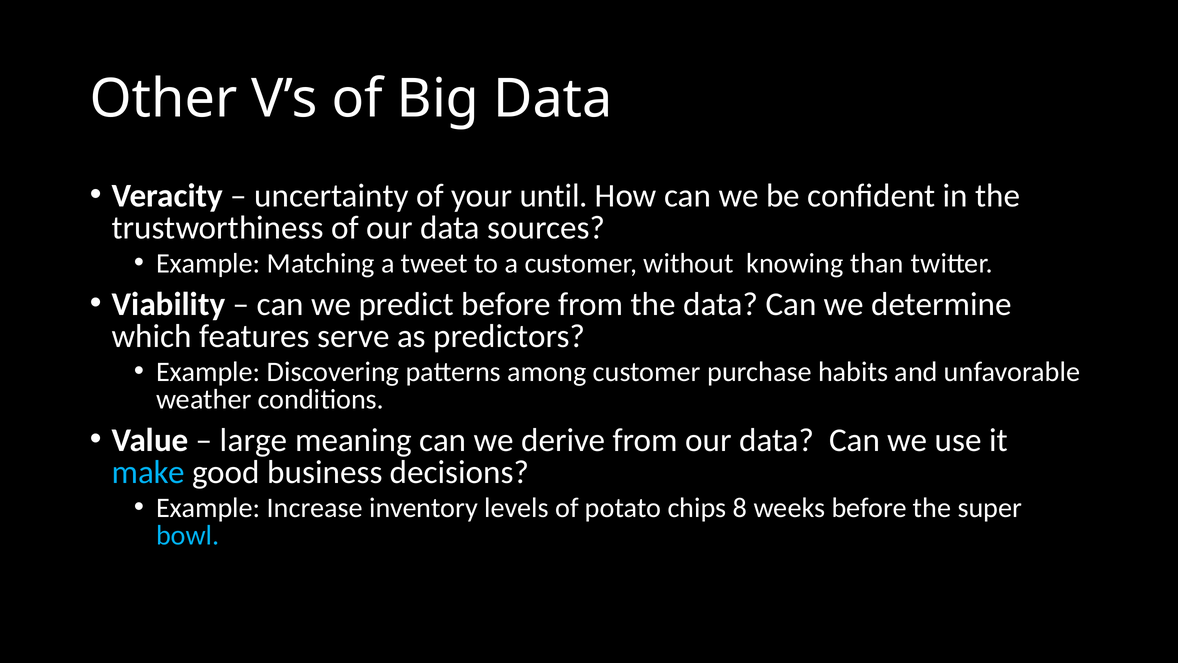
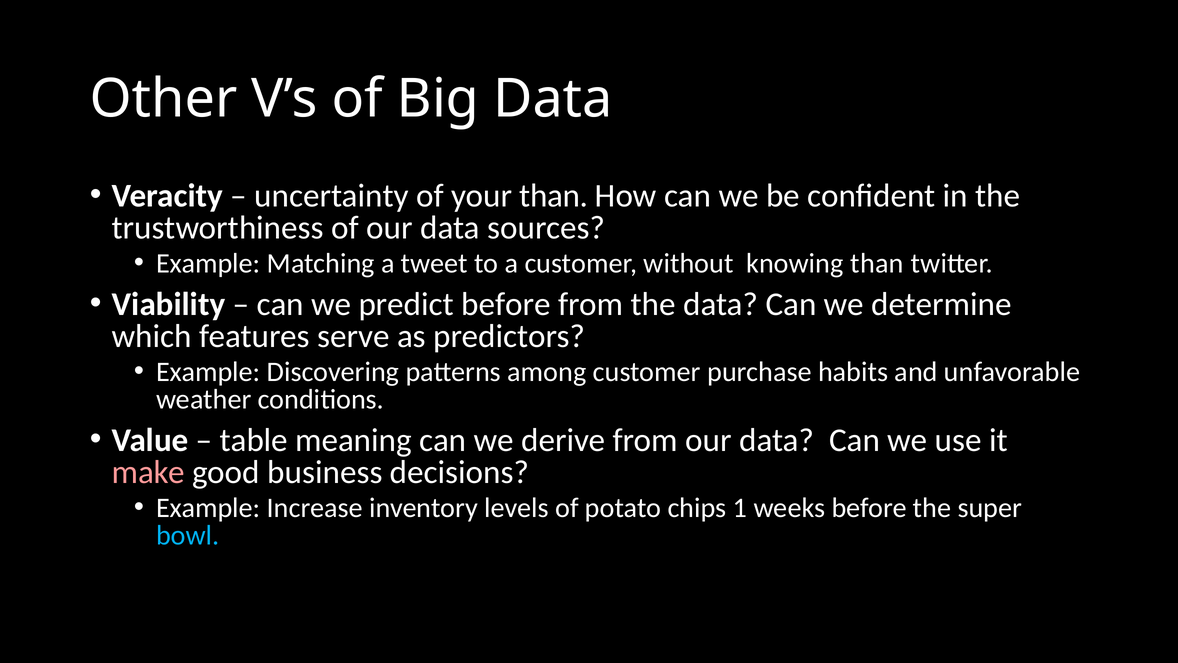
your until: until -> than
large: large -> table
make colour: light blue -> pink
8: 8 -> 1
